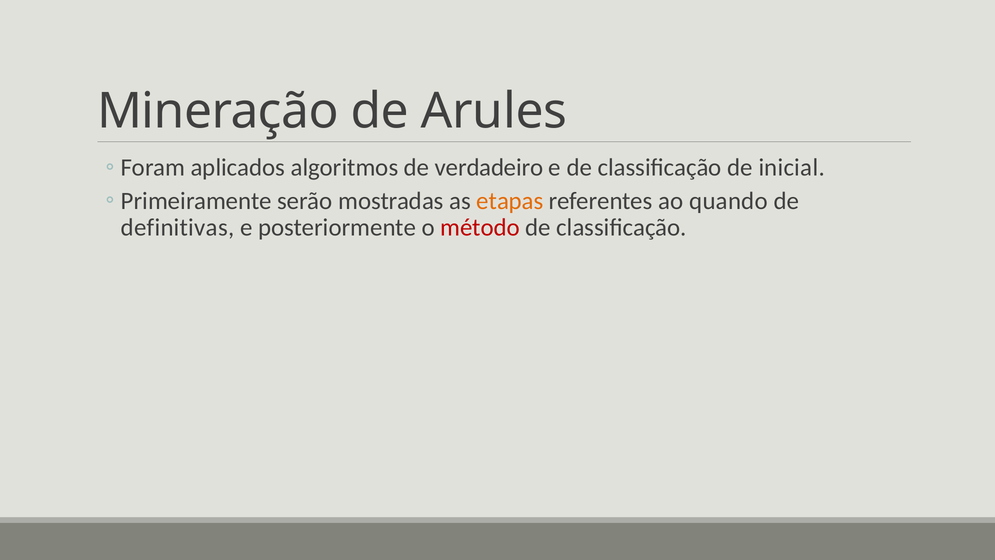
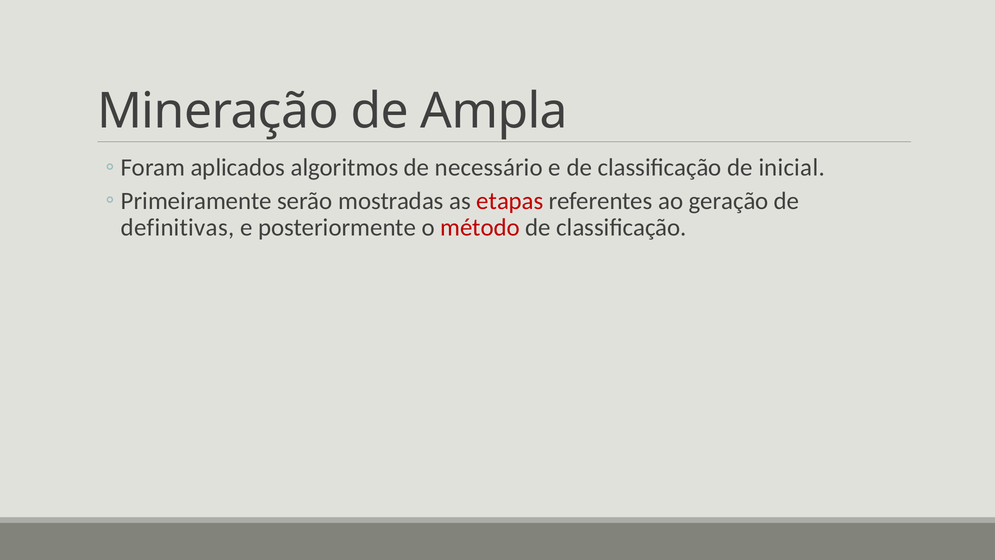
Arules: Arules -> Ampla
verdadeiro: verdadeiro -> necessário
etapas colour: orange -> red
quando: quando -> geração
